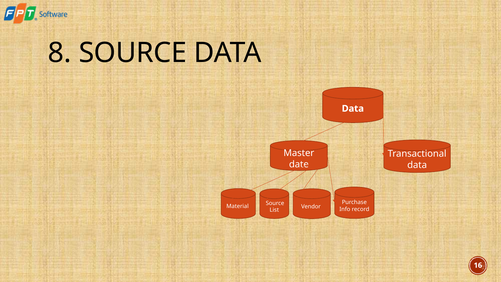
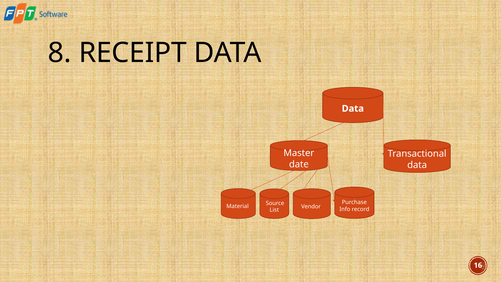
8 SOURCE: SOURCE -> RECEIPT
